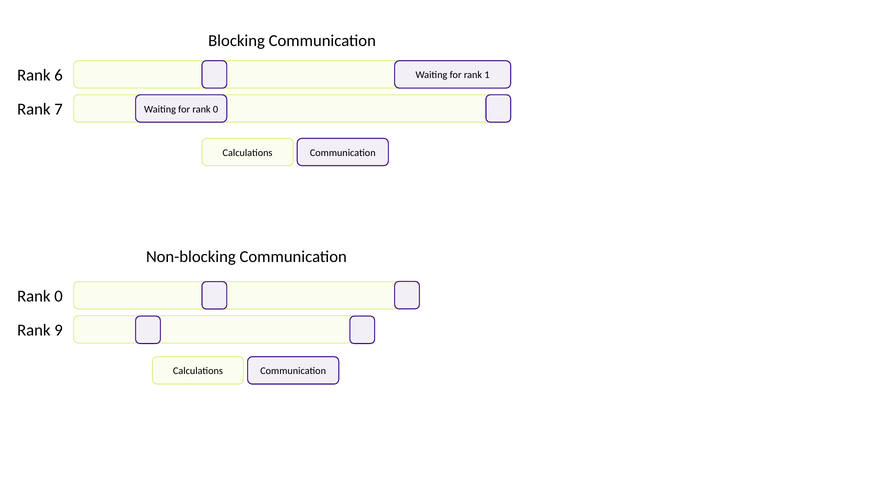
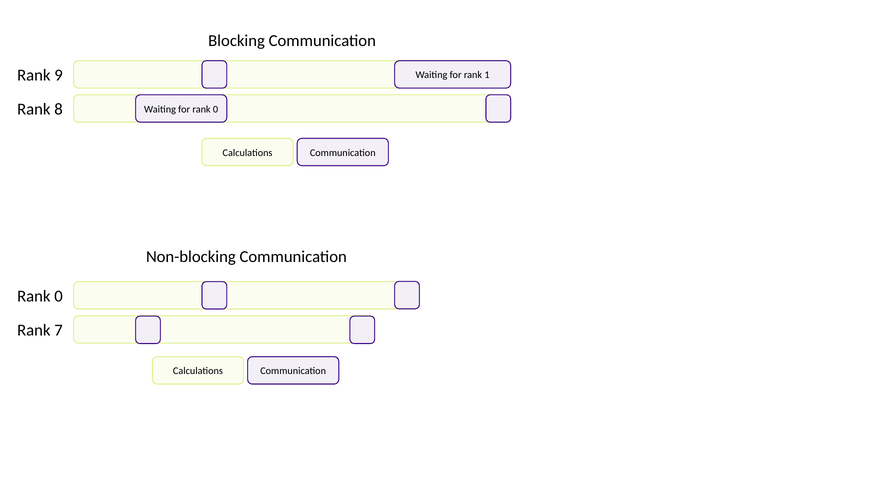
6: 6 -> 9
7: 7 -> 8
9: 9 -> 7
